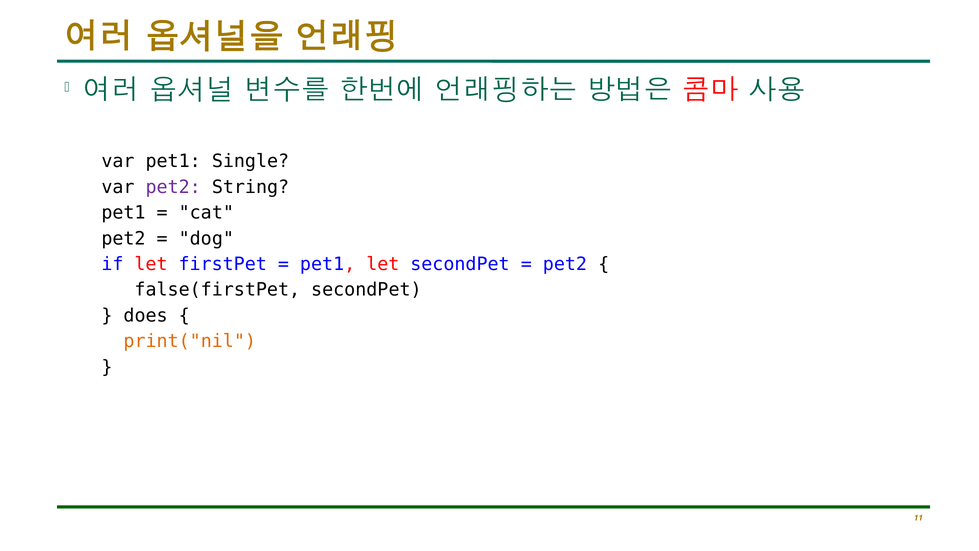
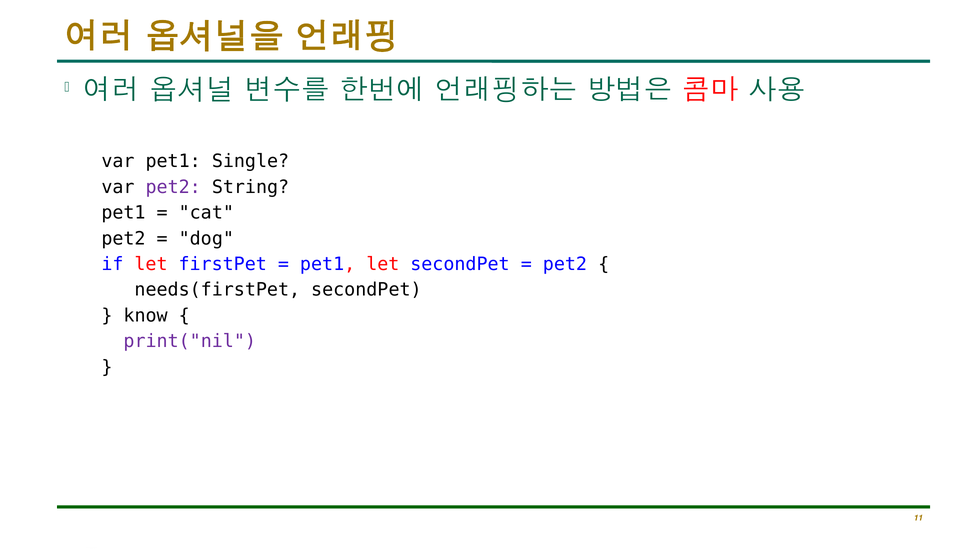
false(firstPet: false(firstPet -> needs(firstPet
does: does -> know
print("nil colour: orange -> purple
